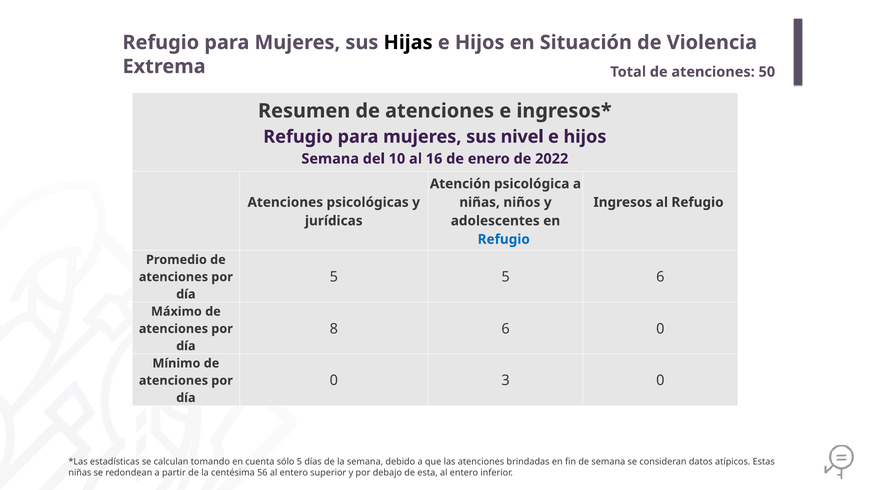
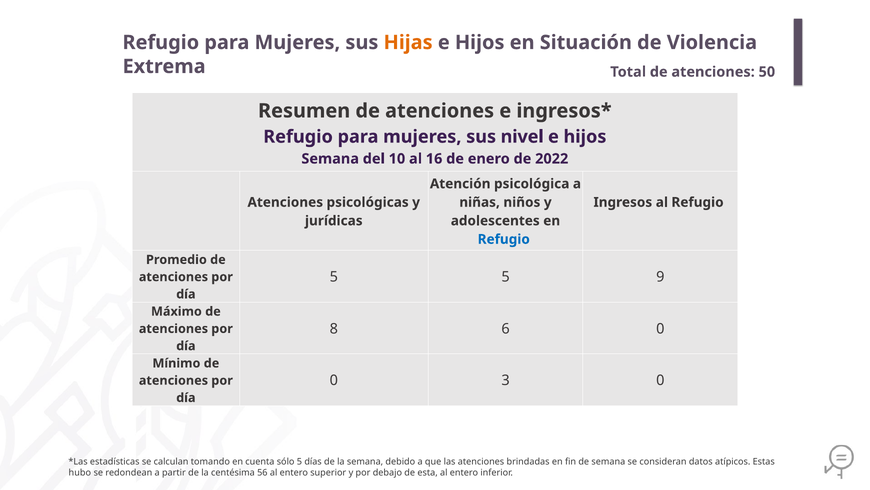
Hijas colour: black -> orange
5 6: 6 -> 9
niñas at (80, 472): niñas -> hubo
